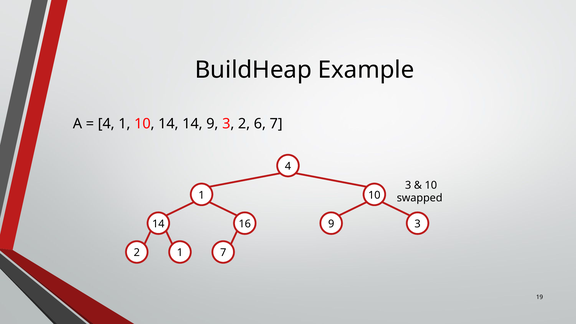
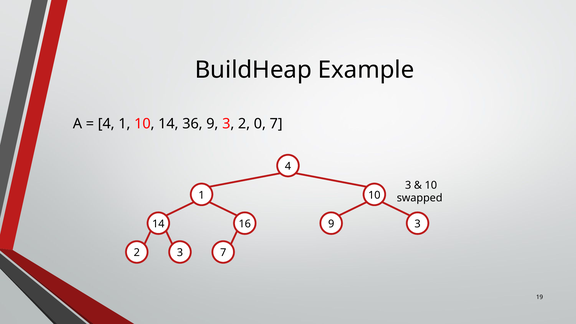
14 14: 14 -> 36
6: 6 -> 0
2 1: 1 -> 3
